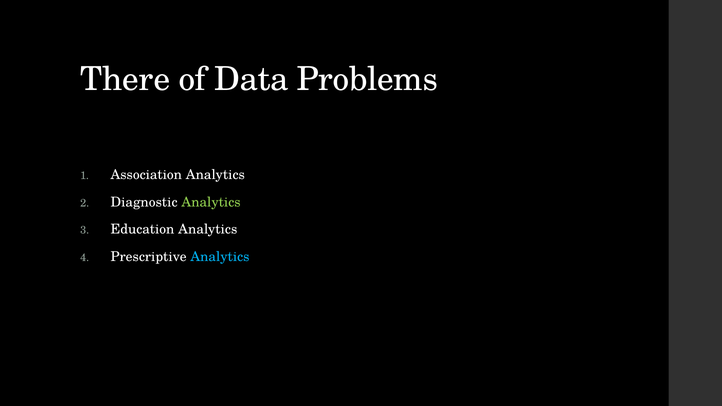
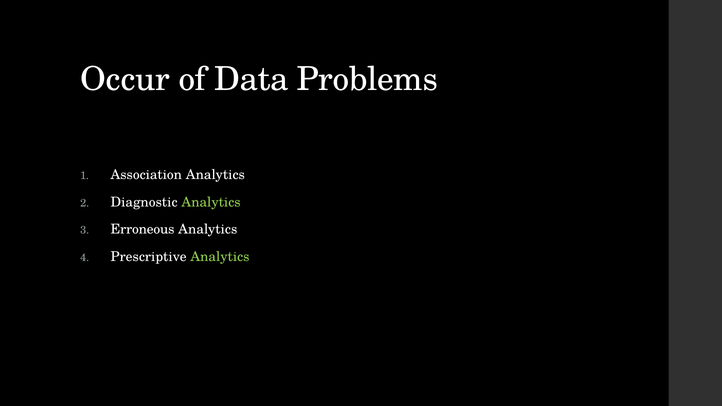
There: There -> Occur
Education: Education -> Erroneous
Analytics at (220, 257) colour: light blue -> light green
